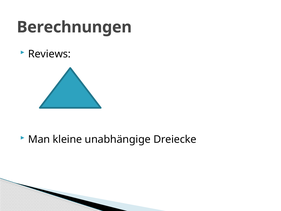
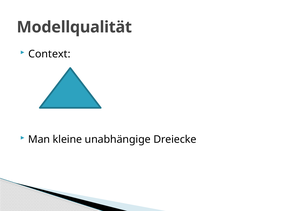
Berechnungen: Berechnungen -> Modellqualität
Reviews: Reviews -> Context
